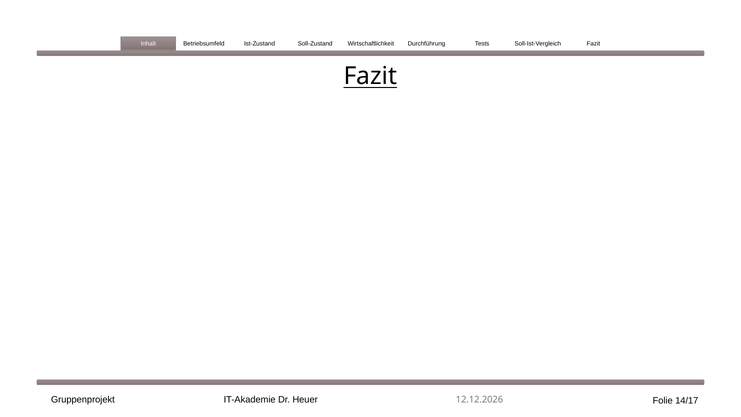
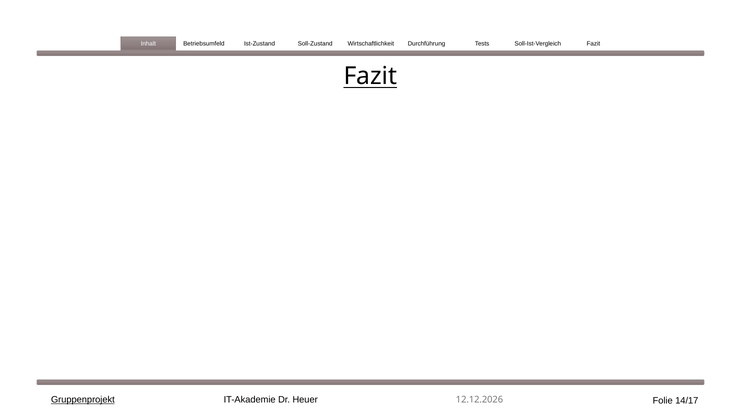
Gruppenprojekt underline: none -> present
